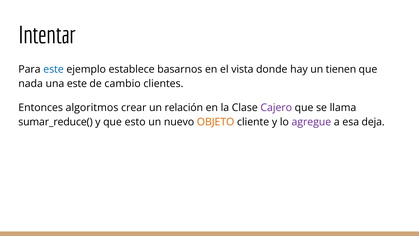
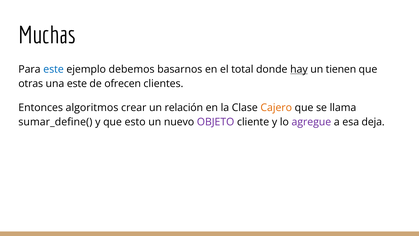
Intentar: Intentar -> Muchas
establece: establece -> debemos
vista: vista -> total
hay underline: none -> present
nada: nada -> otras
cambio: cambio -> ofrecen
Cajero colour: purple -> orange
sumar_reduce(: sumar_reduce( -> sumar_define(
OBJETO colour: orange -> purple
